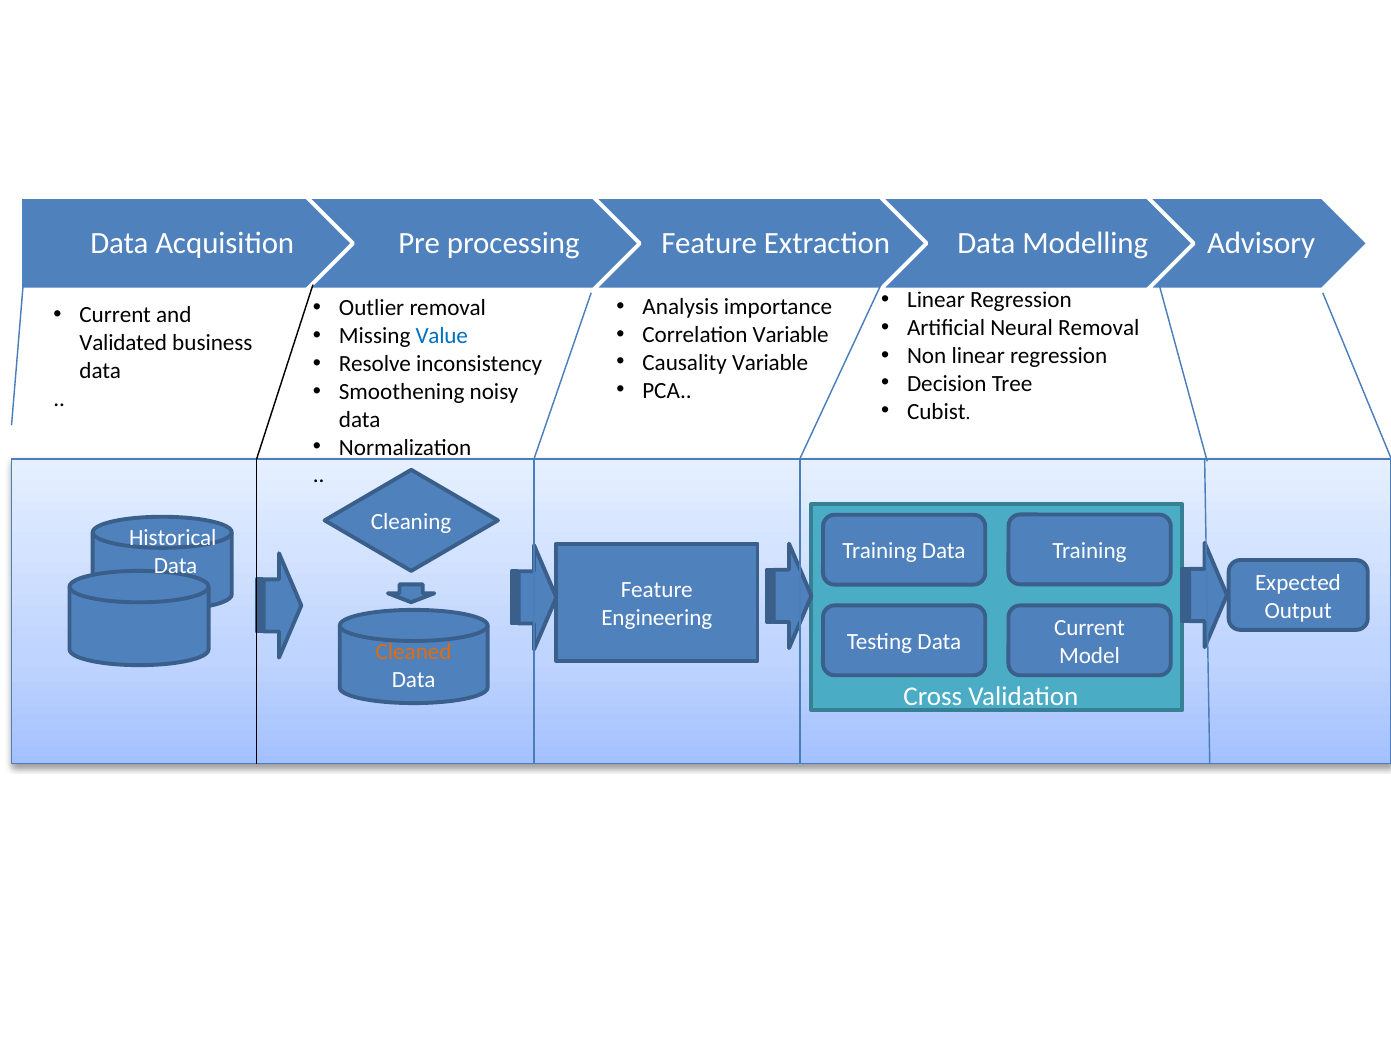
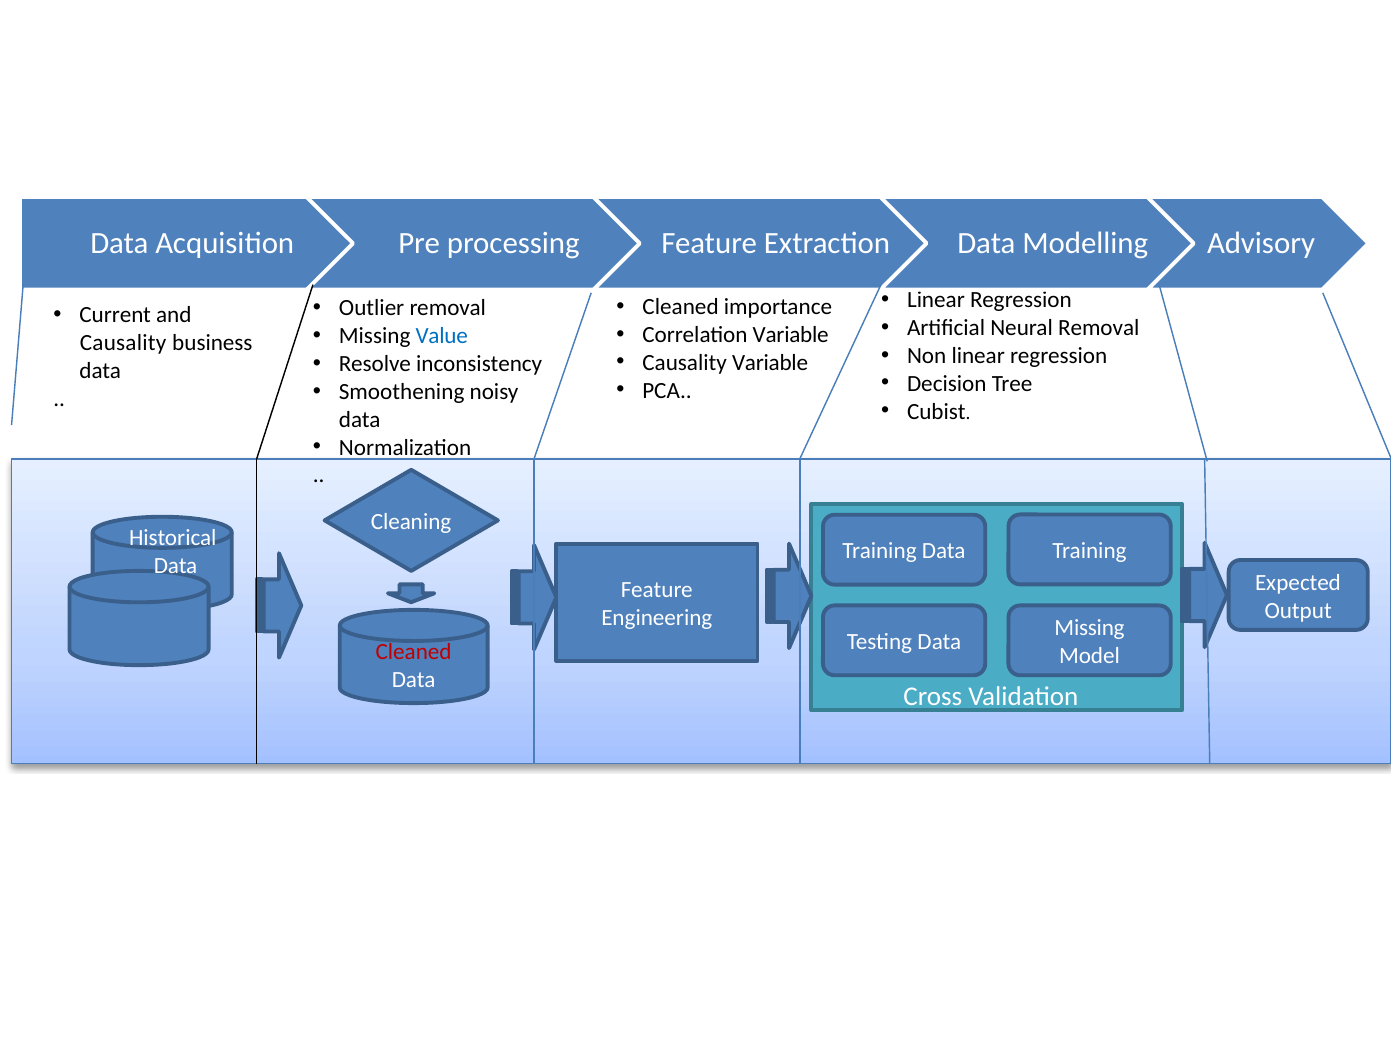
Analysis at (681, 307): Analysis -> Cleaned
Validated at (123, 343): Validated -> Causality
Current at (1090, 628): Current -> Missing
Cleaned at (414, 652) colour: orange -> red
